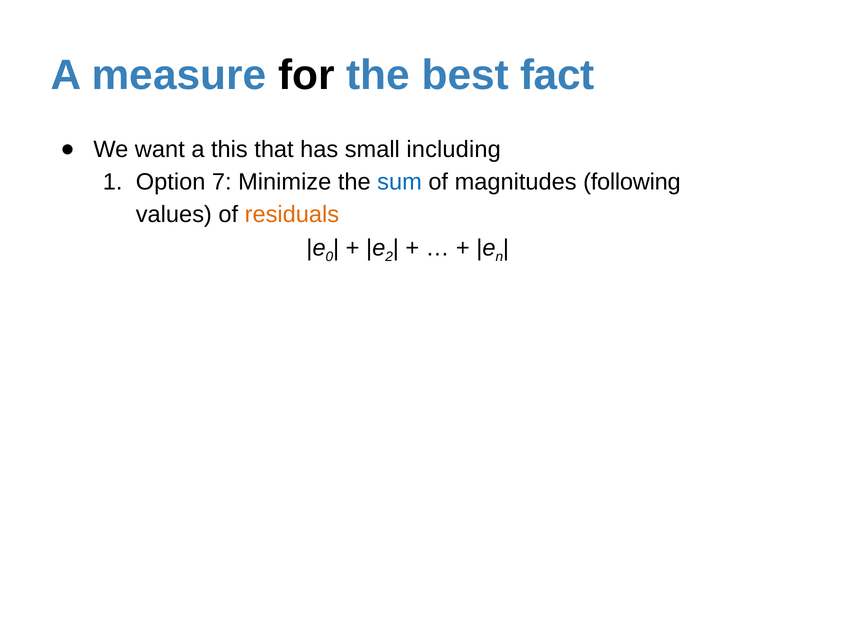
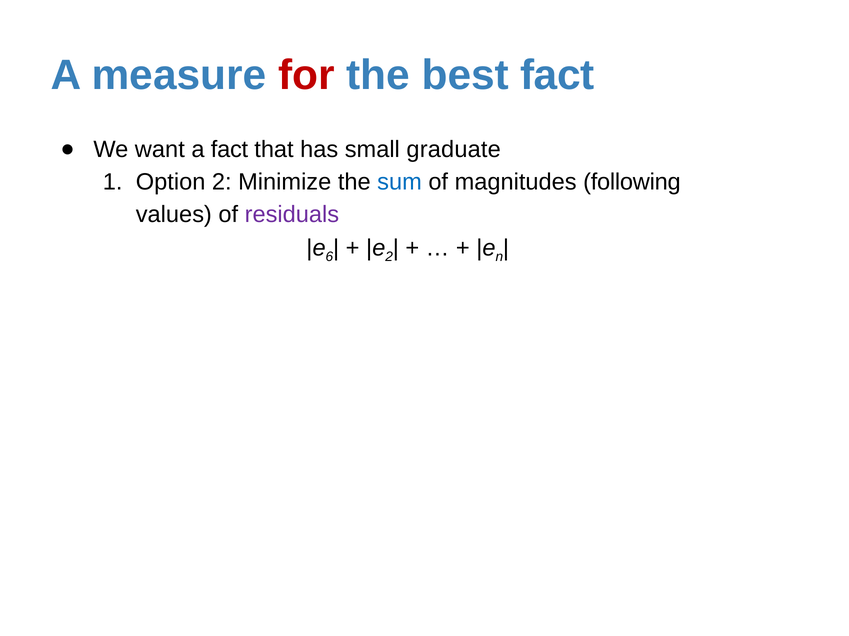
for colour: black -> red
a this: this -> fact
including: including -> graduate
Option 7: 7 -> 2
residuals colour: orange -> purple
0: 0 -> 6
